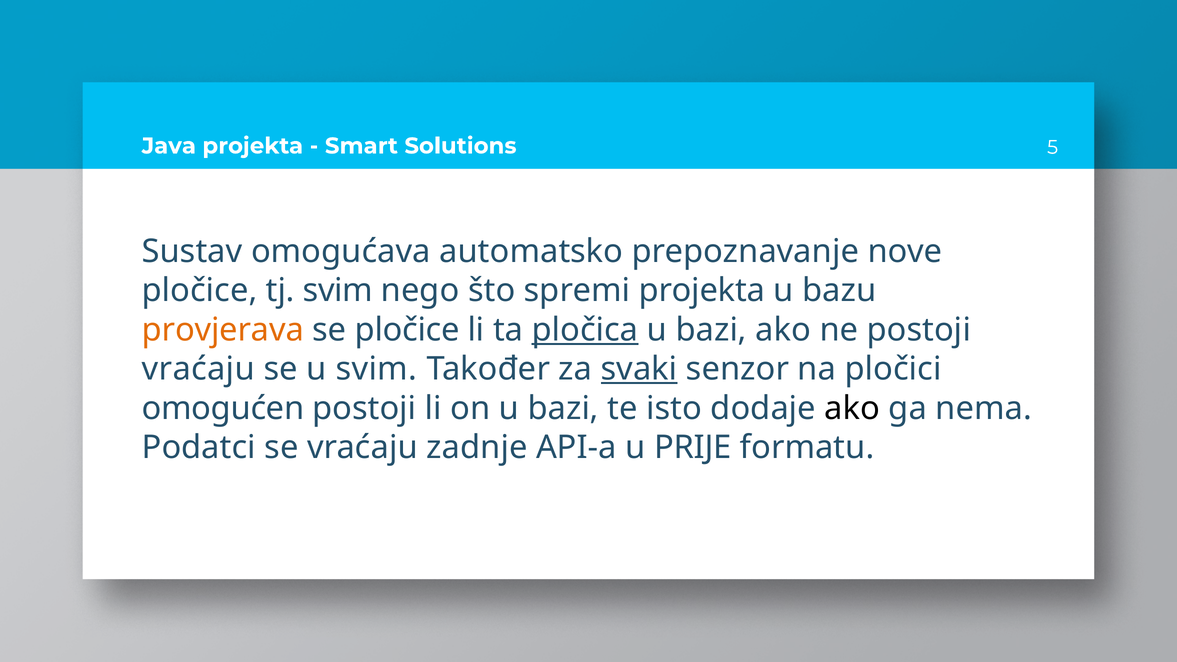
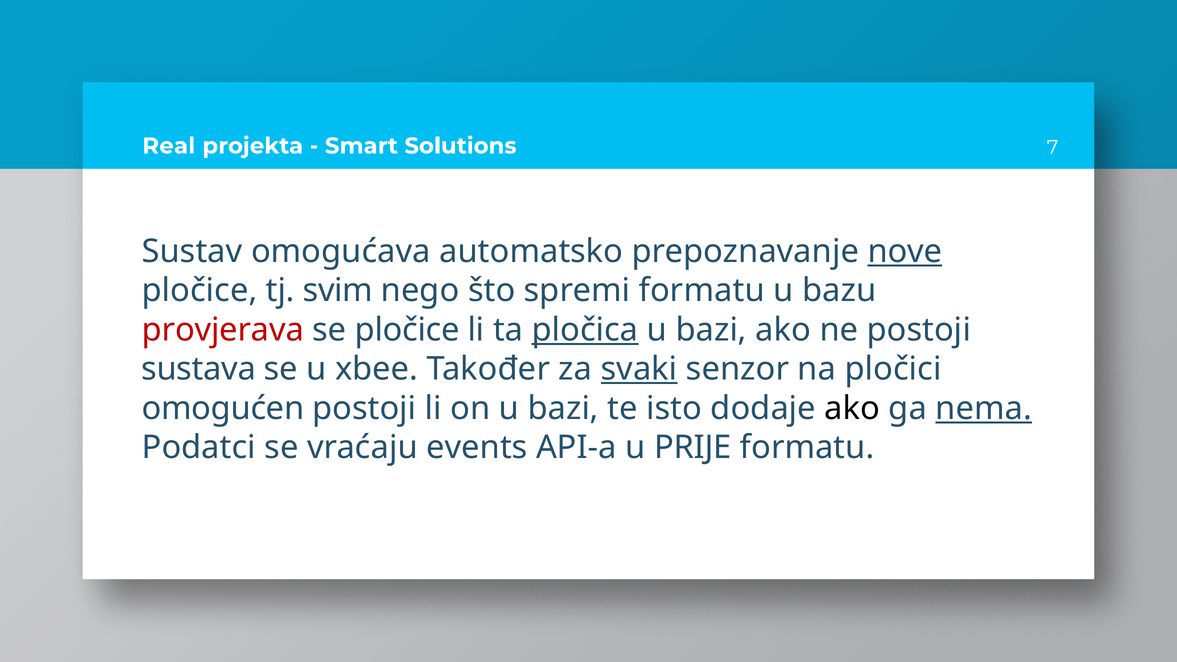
Java: Java -> Real
5: 5 -> 7
nove underline: none -> present
spremi projekta: projekta -> formatu
provjerava colour: orange -> red
vraćaju at (198, 369): vraćaju -> sustava
u svim: svim -> xbee
nema underline: none -> present
zadnje: zadnje -> events
